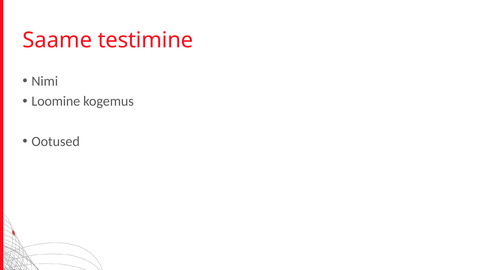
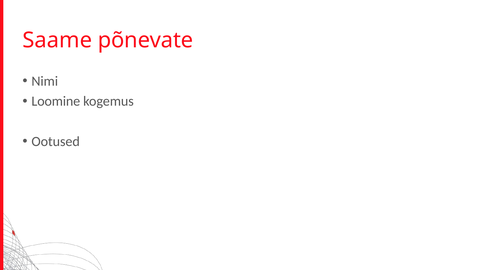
testimine: testimine -> põnevate
